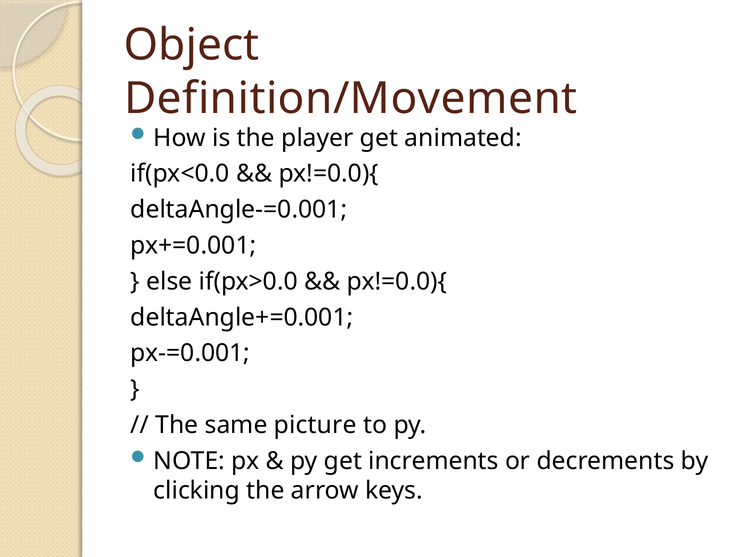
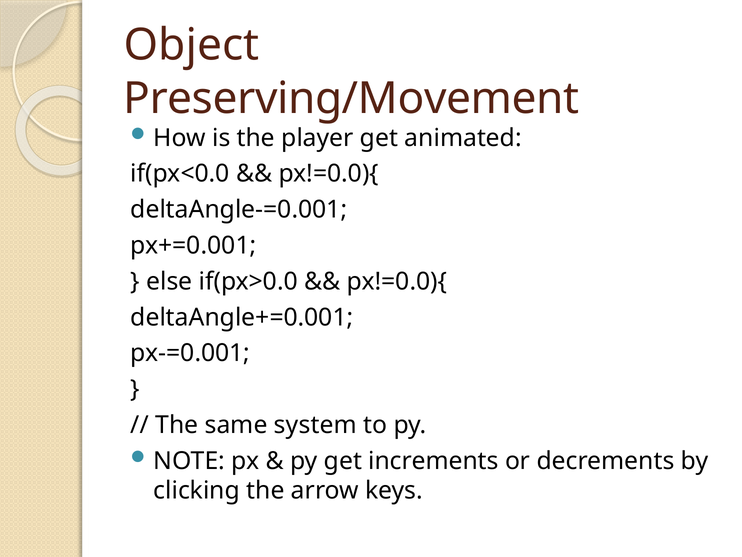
Definition/Movement: Definition/Movement -> Preserving/Movement
picture: picture -> system
